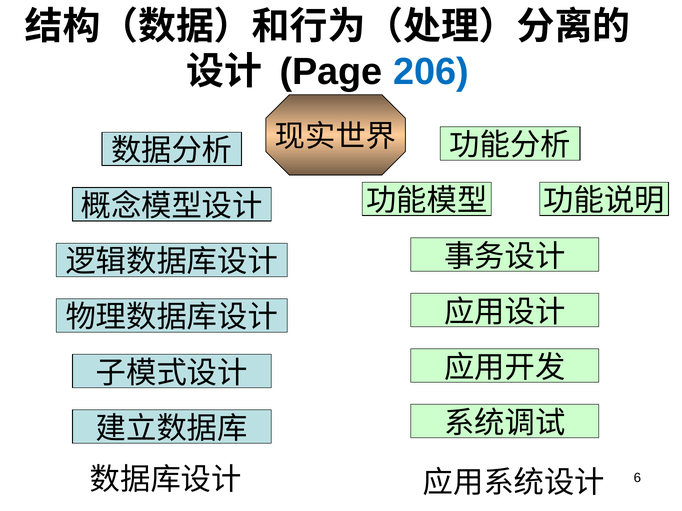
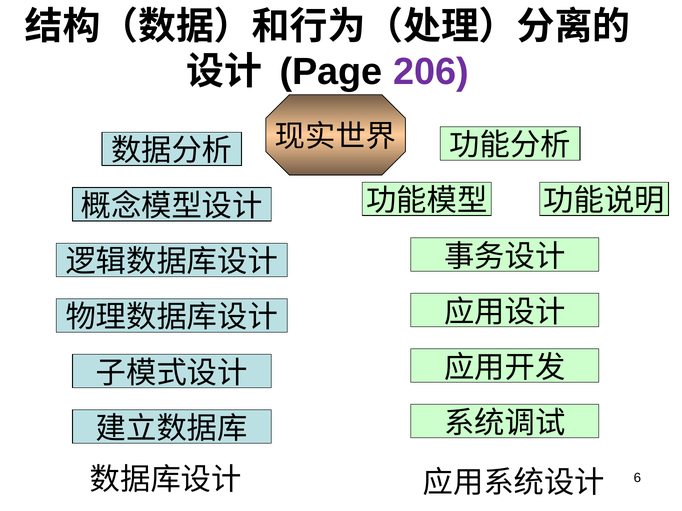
206 colour: blue -> purple
